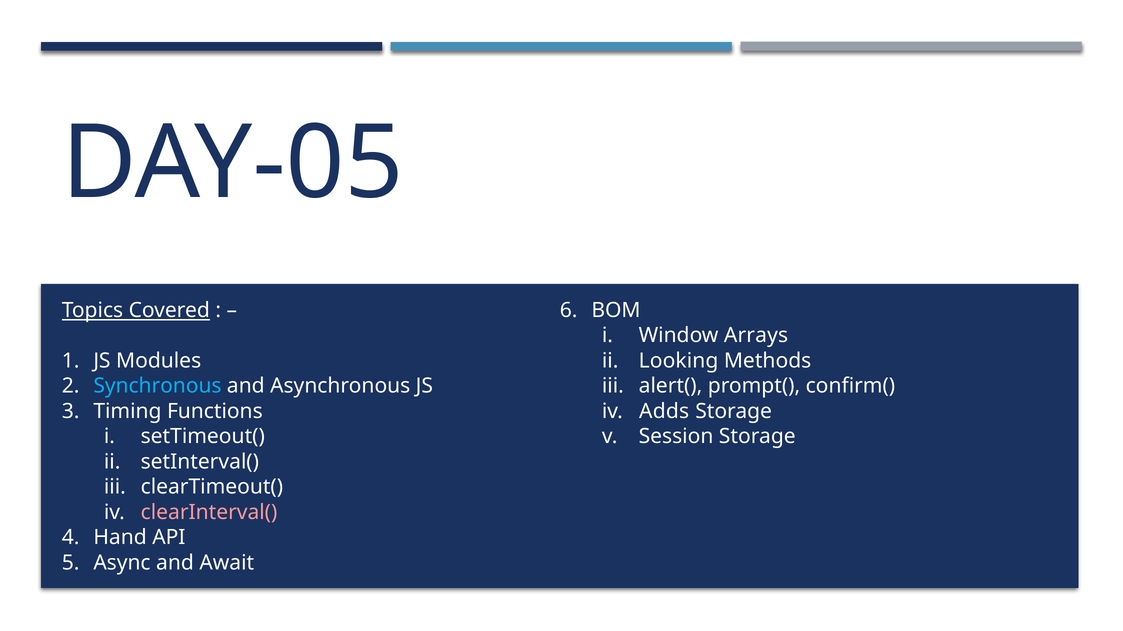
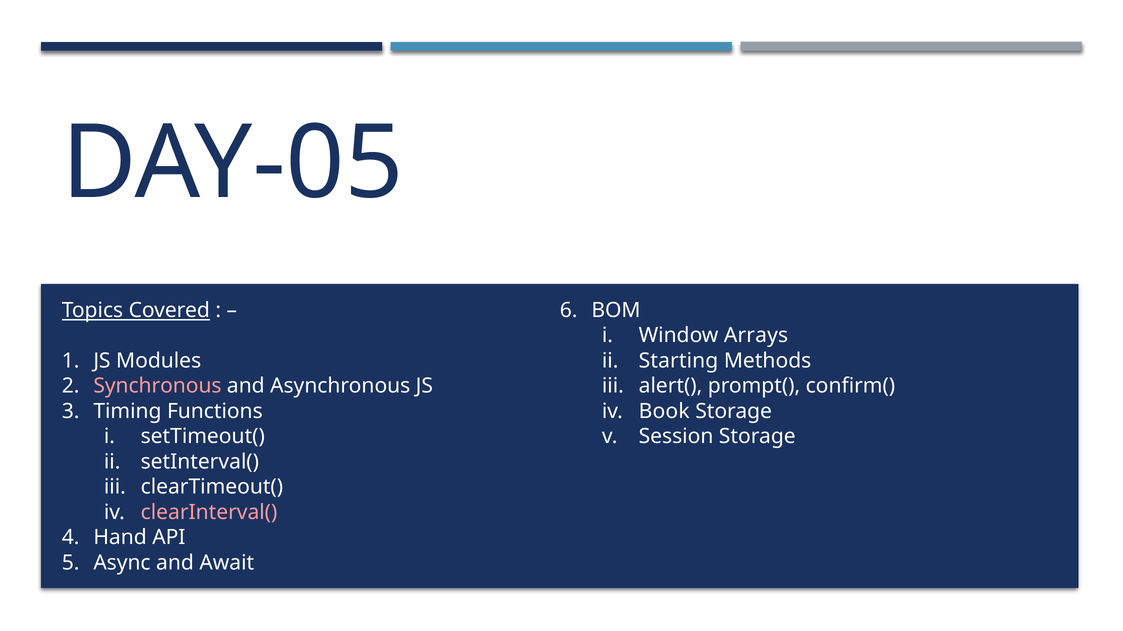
Looking: Looking -> Starting
Synchronous colour: light blue -> pink
Adds: Adds -> Book
